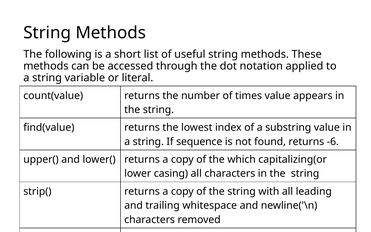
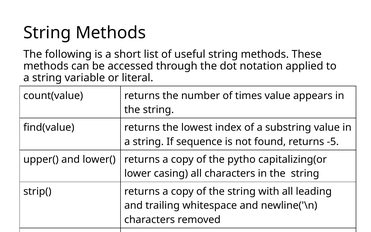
-6: -6 -> -5
which: which -> pytho
